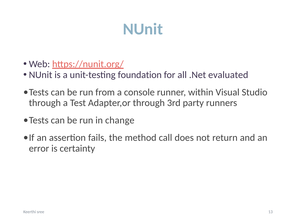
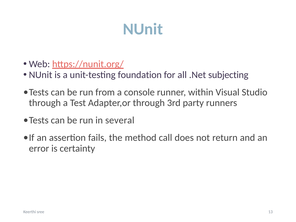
evaluated: evaluated -> subjecting
change: change -> several
